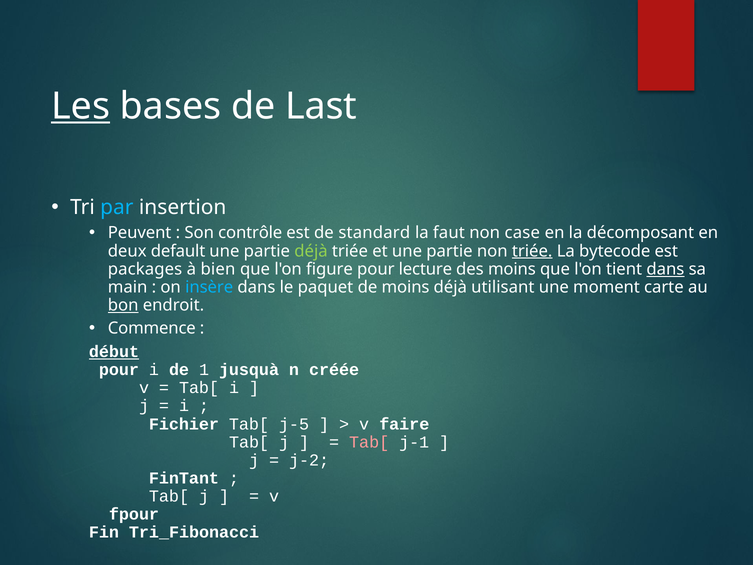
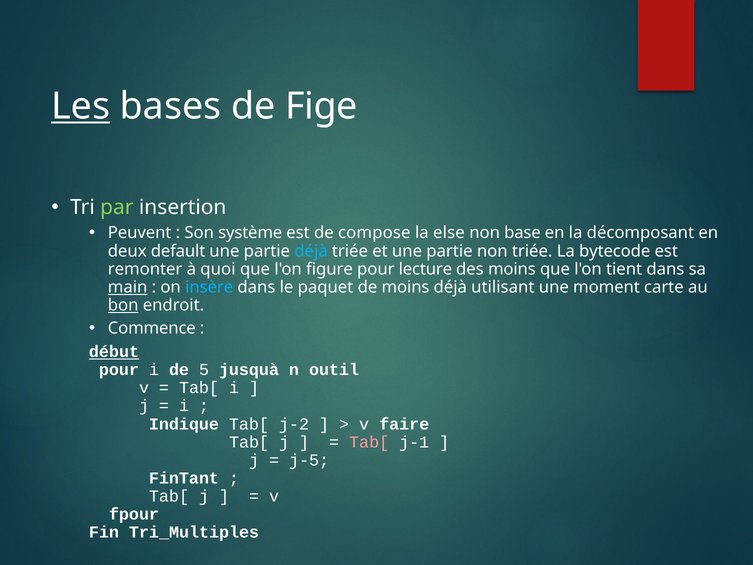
Last: Last -> Fige
par colour: light blue -> light green
contrôle: contrôle -> système
standard: standard -> compose
faut: faut -> else
case: case -> base
déjà at (311, 251) colour: light green -> light blue
triée at (532, 251) underline: present -> none
packages: packages -> remonter
bien: bien -> quoi
dans at (665, 269) underline: present -> none
main underline: none -> present
1: 1 -> 5
créée: créée -> outil
Fichier: Fichier -> Indique
j-5: j-5 -> j-2
j-2: j-2 -> j-5
Tri_Fibonacci: Tri_Fibonacci -> Tri_Multiples
